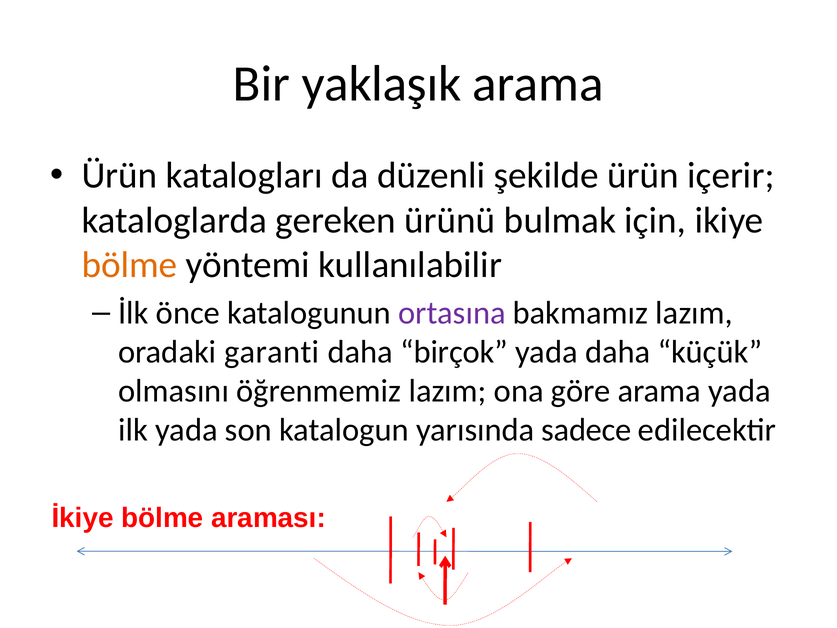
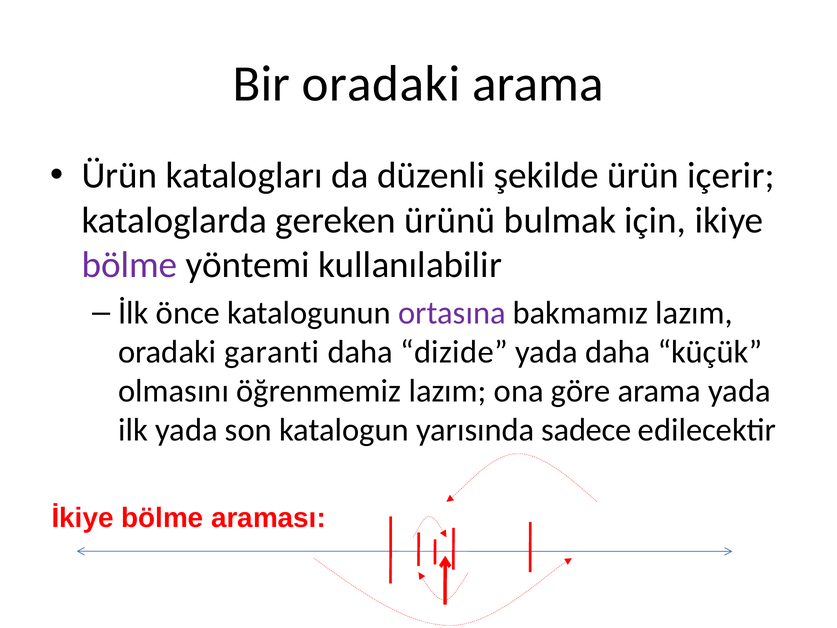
Bir yaklaşık: yaklaşık -> oradaki
bölme at (130, 265) colour: orange -> purple
birçok: birçok -> dizide
